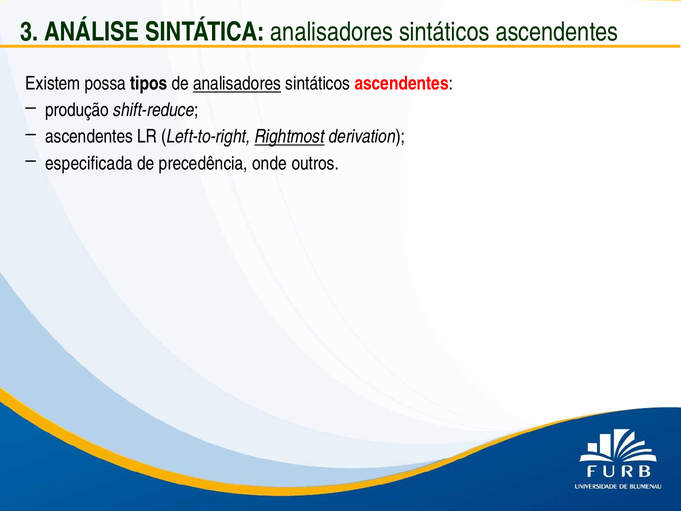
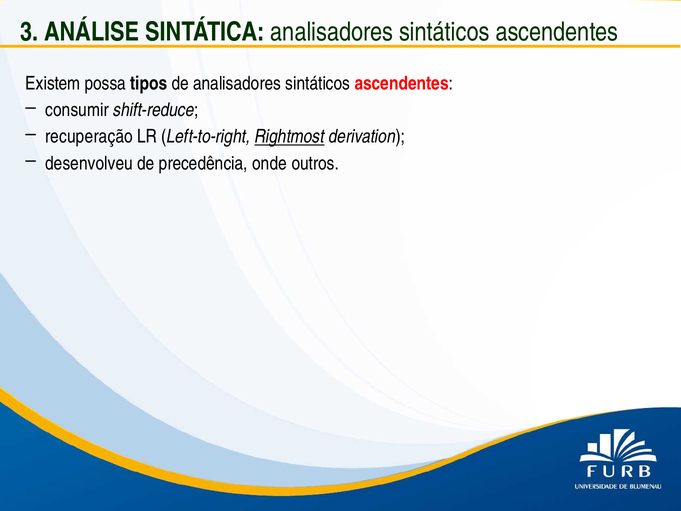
analisadores at (237, 84) underline: present -> none
produção: produção -> consumir
ascendentes at (89, 137): ascendentes -> recuperação
especificada: especificada -> desenvolveu
